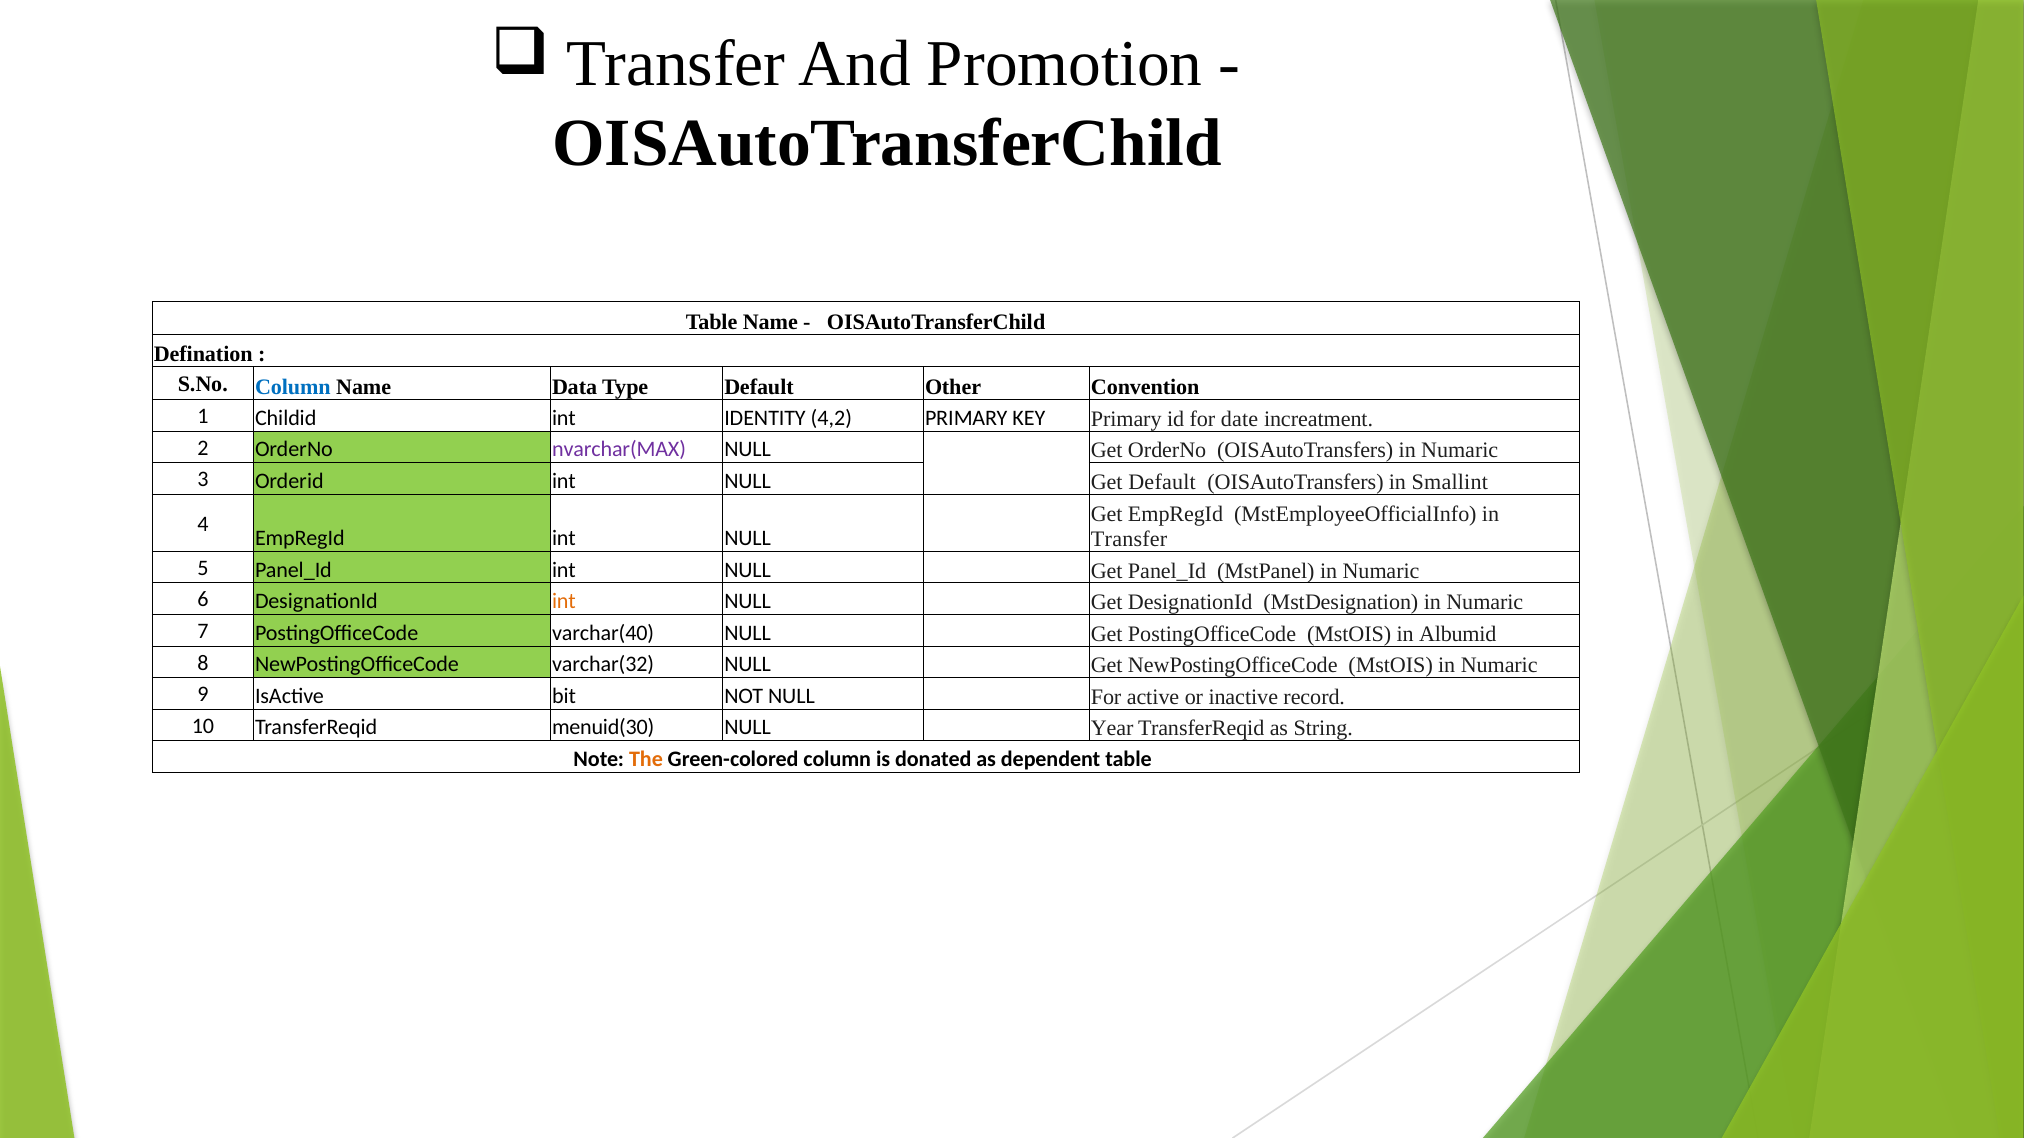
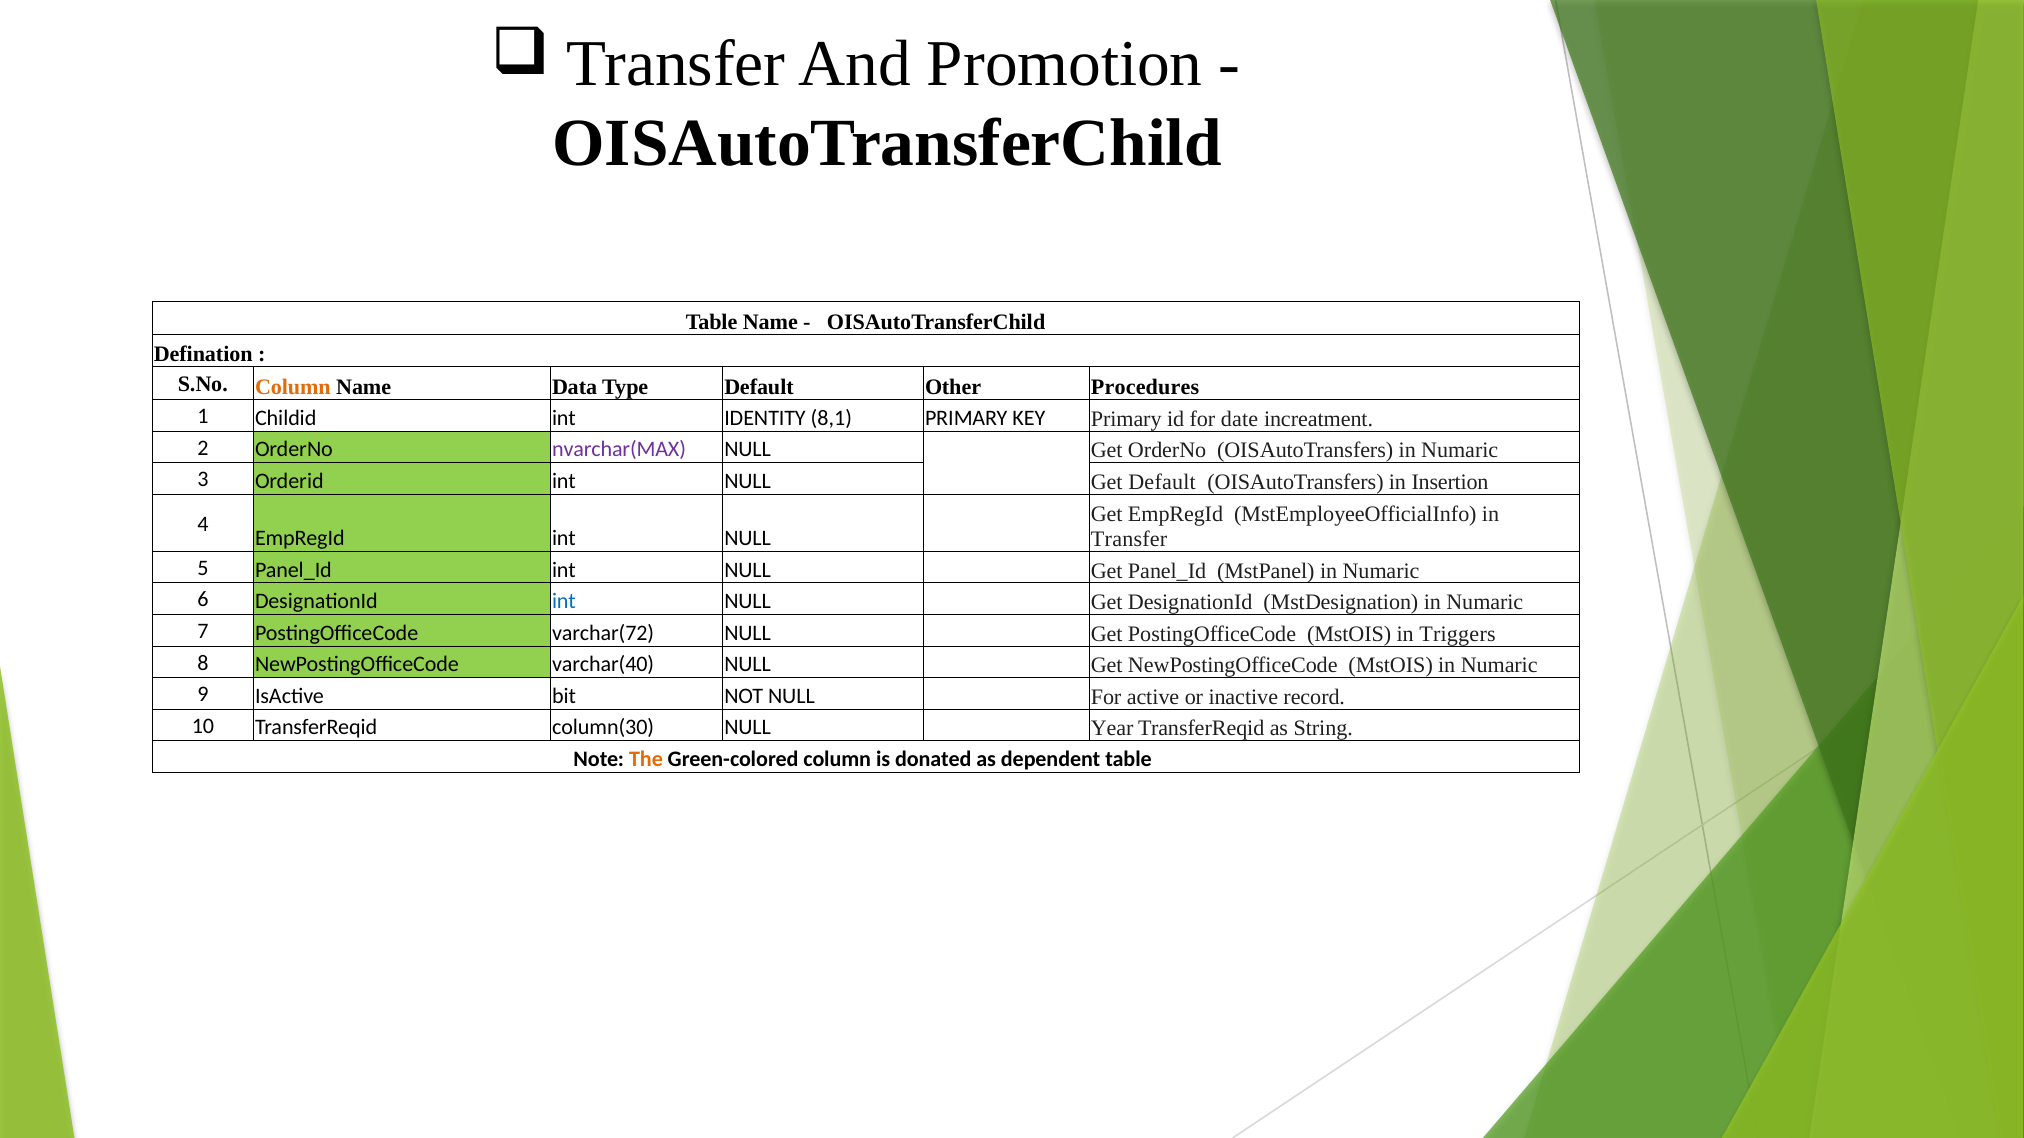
Column at (293, 388) colour: blue -> orange
Convention: Convention -> Procedures
4,2: 4,2 -> 8,1
Smallint: Smallint -> Insertion
int at (564, 602) colour: orange -> blue
varchar(40: varchar(40 -> varchar(72
Albumid: Albumid -> Triggers
varchar(32: varchar(32 -> varchar(40
menuid(30: menuid(30 -> column(30
